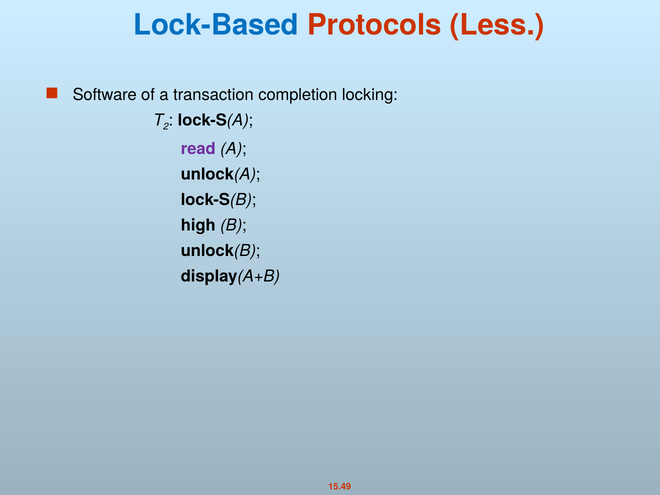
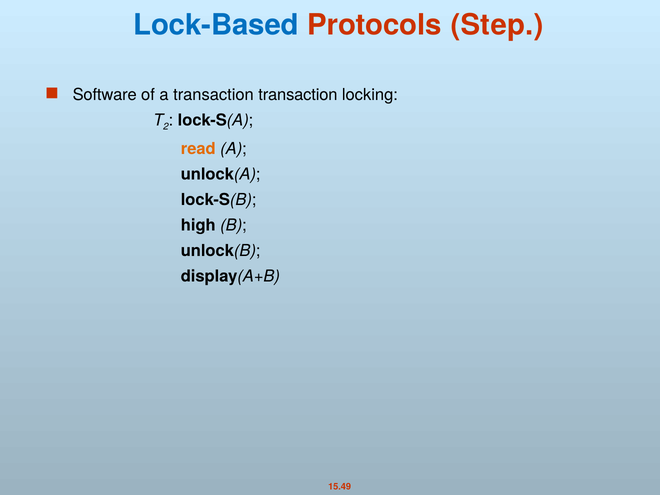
Less: Less -> Step
transaction completion: completion -> transaction
read colour: purple -> orange
